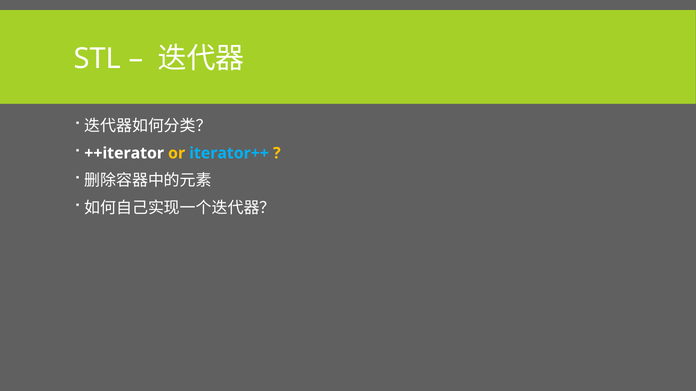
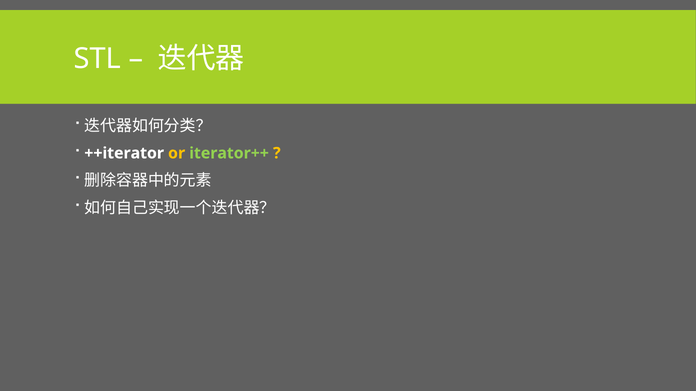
iterator++ colour: light blue -> light green
